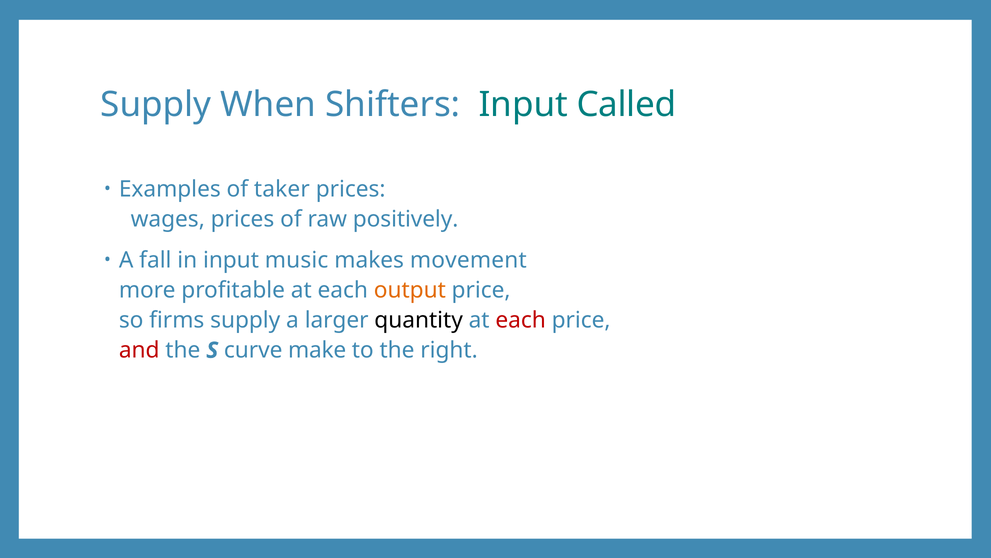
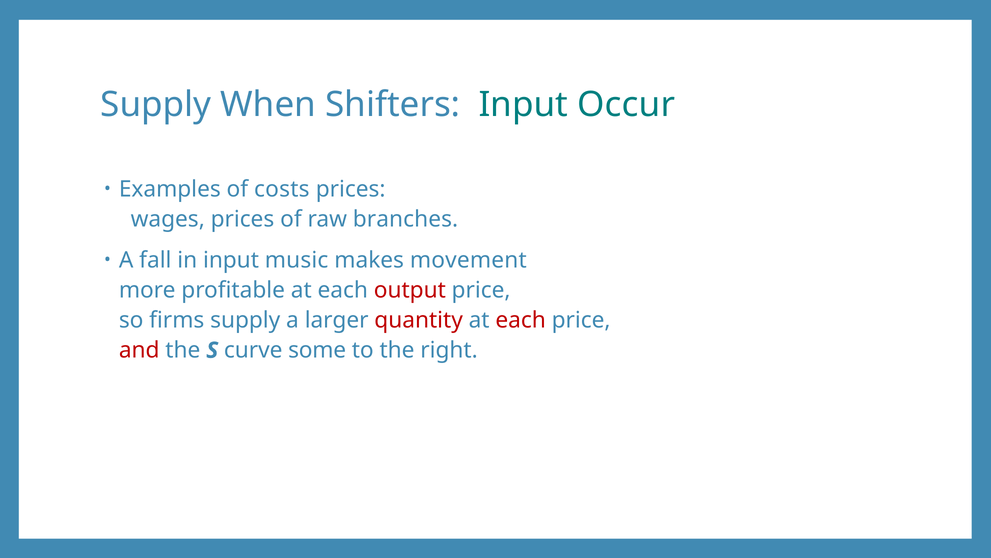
Called: Called -> Occur
taker: taker -> costs
positively: positively -> branches
output colour: orange -> red
quantity colour: black -> red
make: make -> some
